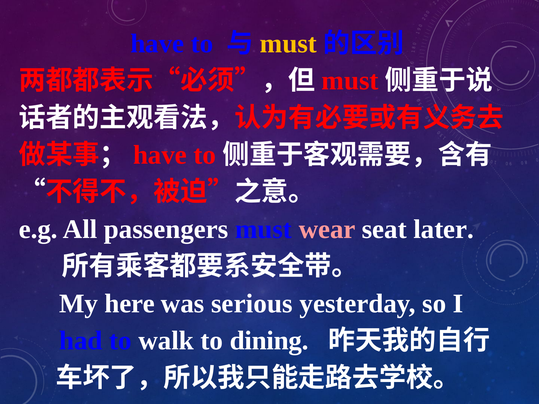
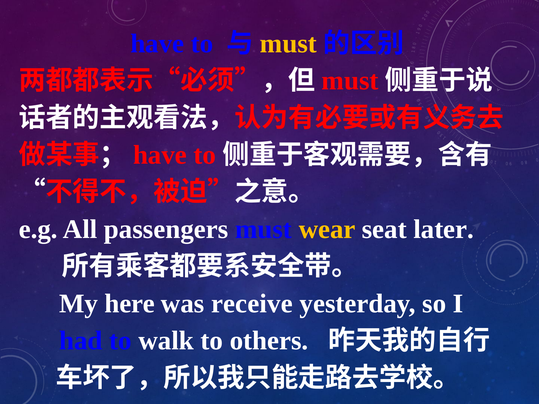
wear colour: pink -> yellow
serious: serious -> receive
dining: dining -> others
